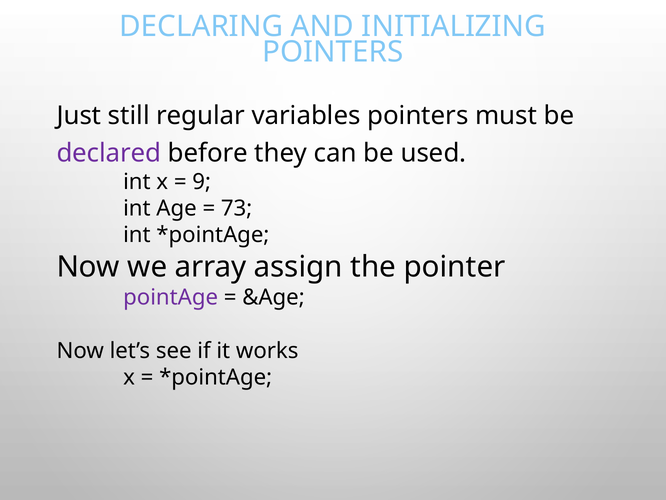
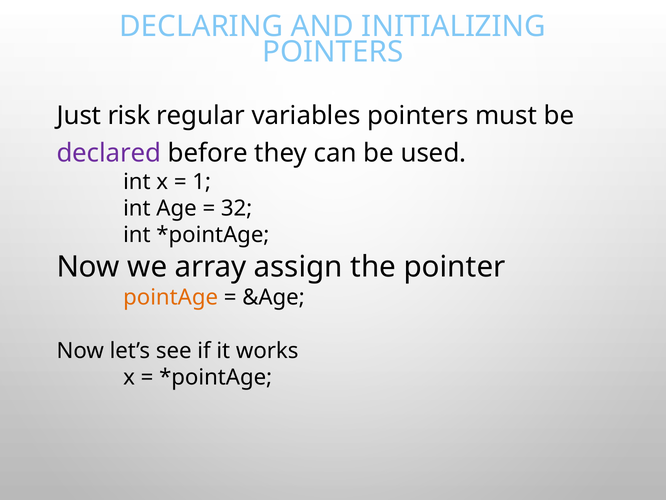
still: still -> risk
9: 9 -> 1
73: 73 -> 32
pointAge colour: purple -> orange
